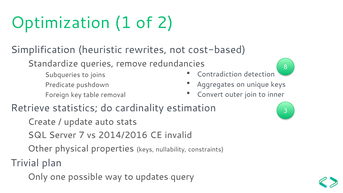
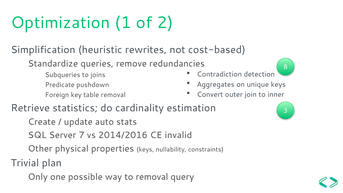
to updates: updates -> removal
